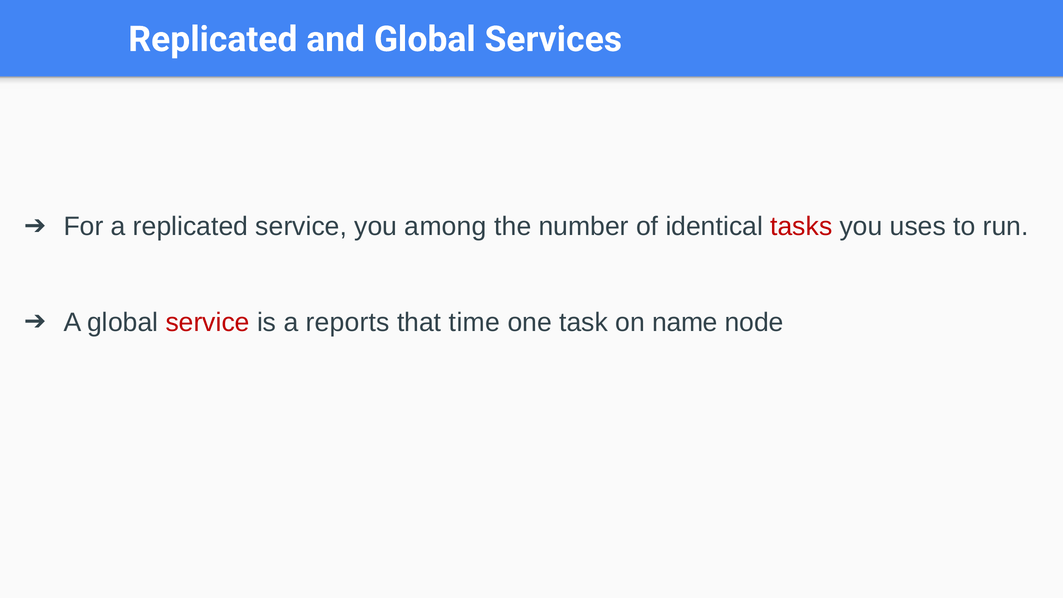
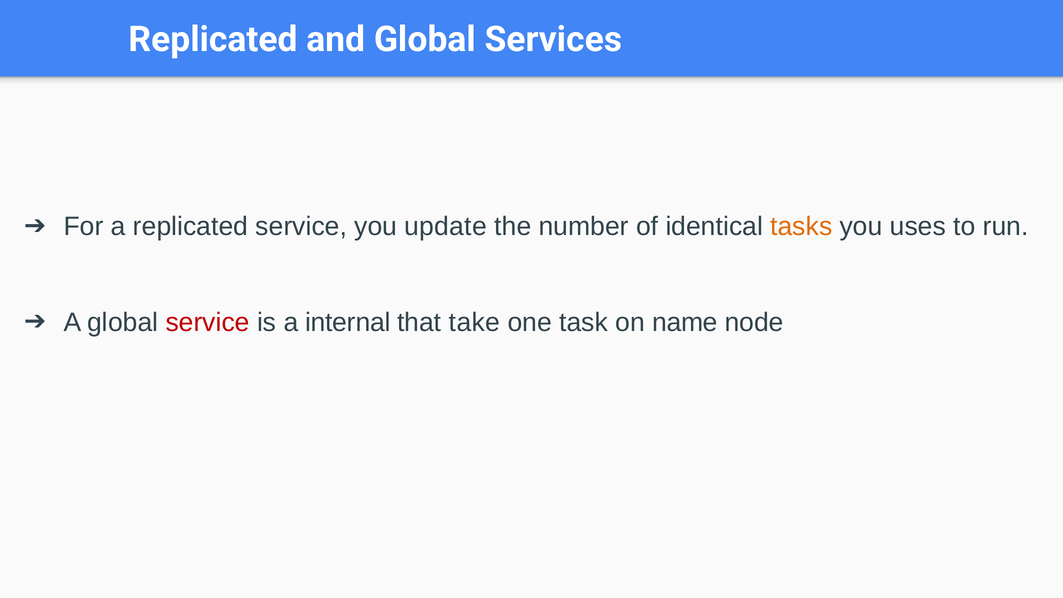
among: among -> update
tasks colour: red -> orange
reports: reports -> internal
time: time -> take
